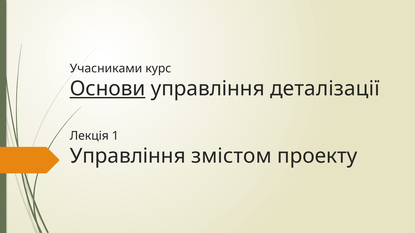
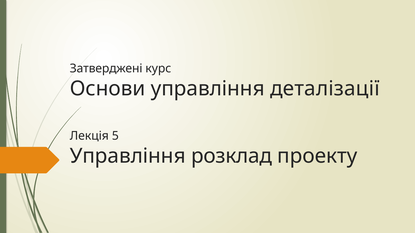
Учасниками: Учасниками -> Затверджені
Основи underline: present -> none
1: 1 -> 5
змістом: змістом -> розклад
